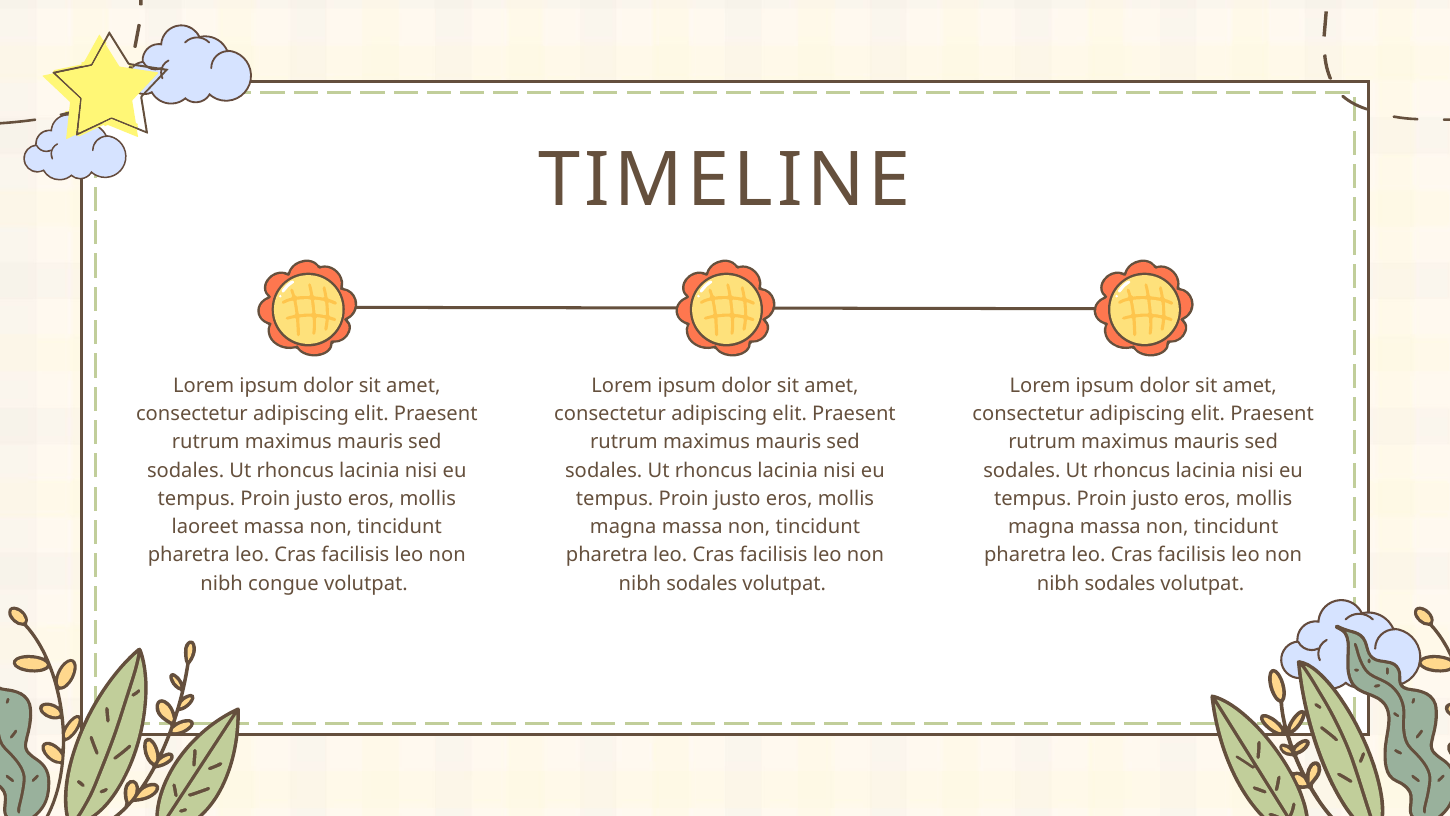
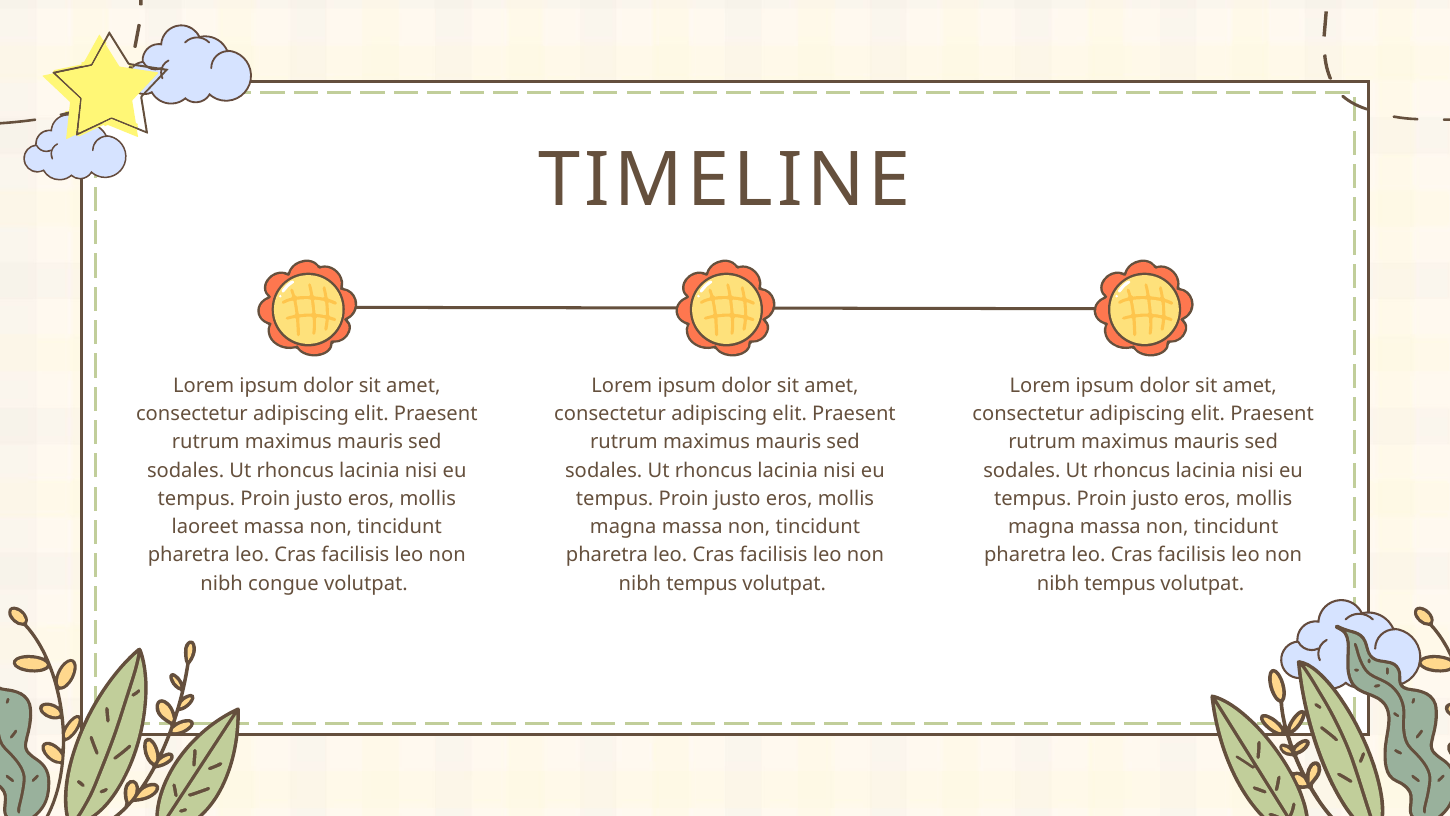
sodales at (702, 583): sodales -> tempus
sodales at (1120, 583): sodales -> tempus
